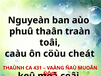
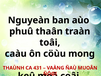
cheát: cheát -> mong
